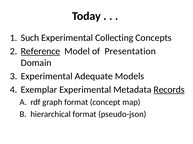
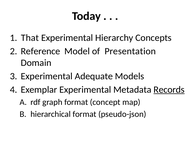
Such: Such -> That
Collecting: Collecting -> Hierarchy
Reference underline: present -> none
